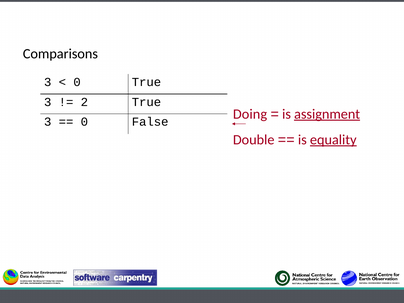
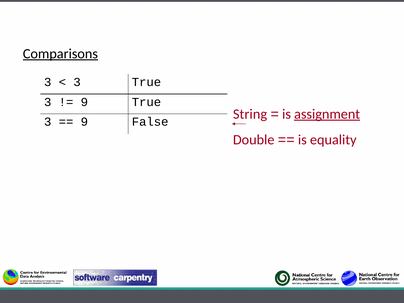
Comparisons underline: none -> present
0 at (77, 82): 0 -> 3
2 at (84, 102): 2 -> 9
Doing: Doing -> String
0 at (84, 122): 0 -> 9
equality underline: present -> none
